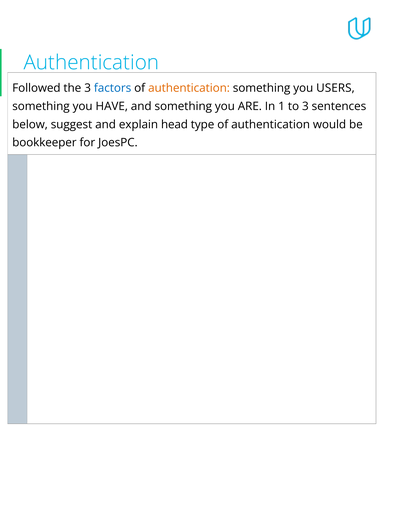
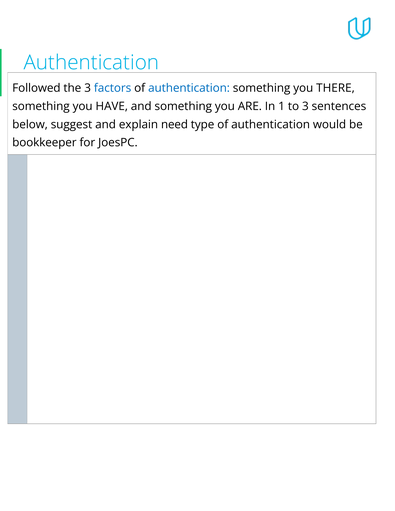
authentication at (189, 88) colour: orange -> blue
USERS: USERS -> THERE
head: head -> need
